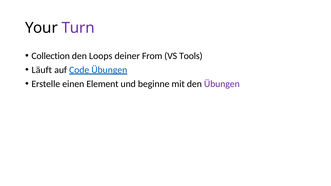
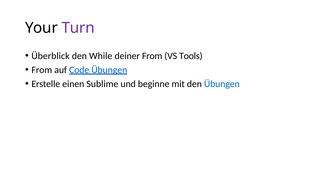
Collection: Collection -> Überblick
Loops: Loops -> While
Läuft at (42, 70): Läuft -> From
Element: Element -> Sublime
Übungen at (222, 84) colour: purple -> blue
